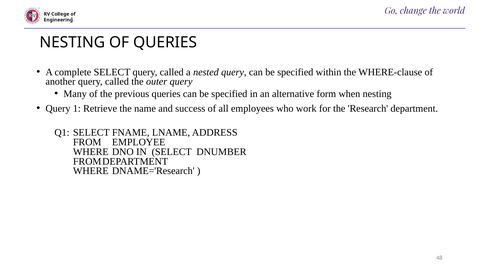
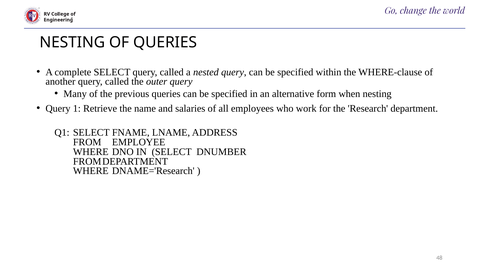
success: success -> salaries
